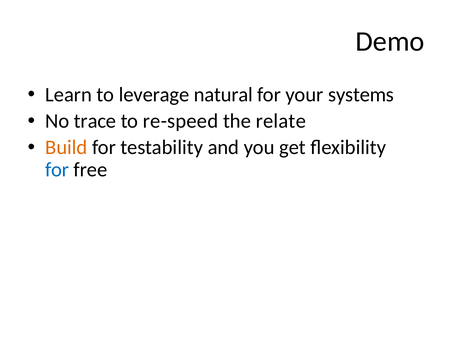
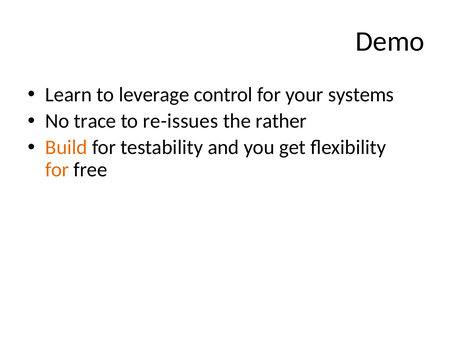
natural: natural -> control
re-speed: re-speed -> re-issues
relate: relate -> rather
for at (57, 169) colour: blue -> orange
